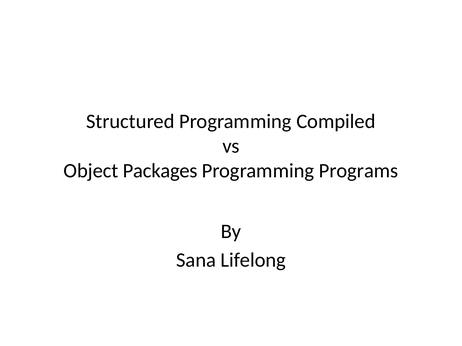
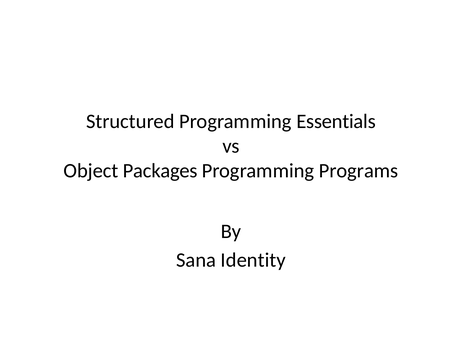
Compiled: Compiled -> Essentials
Lifelong: Lifelong -> Identity
